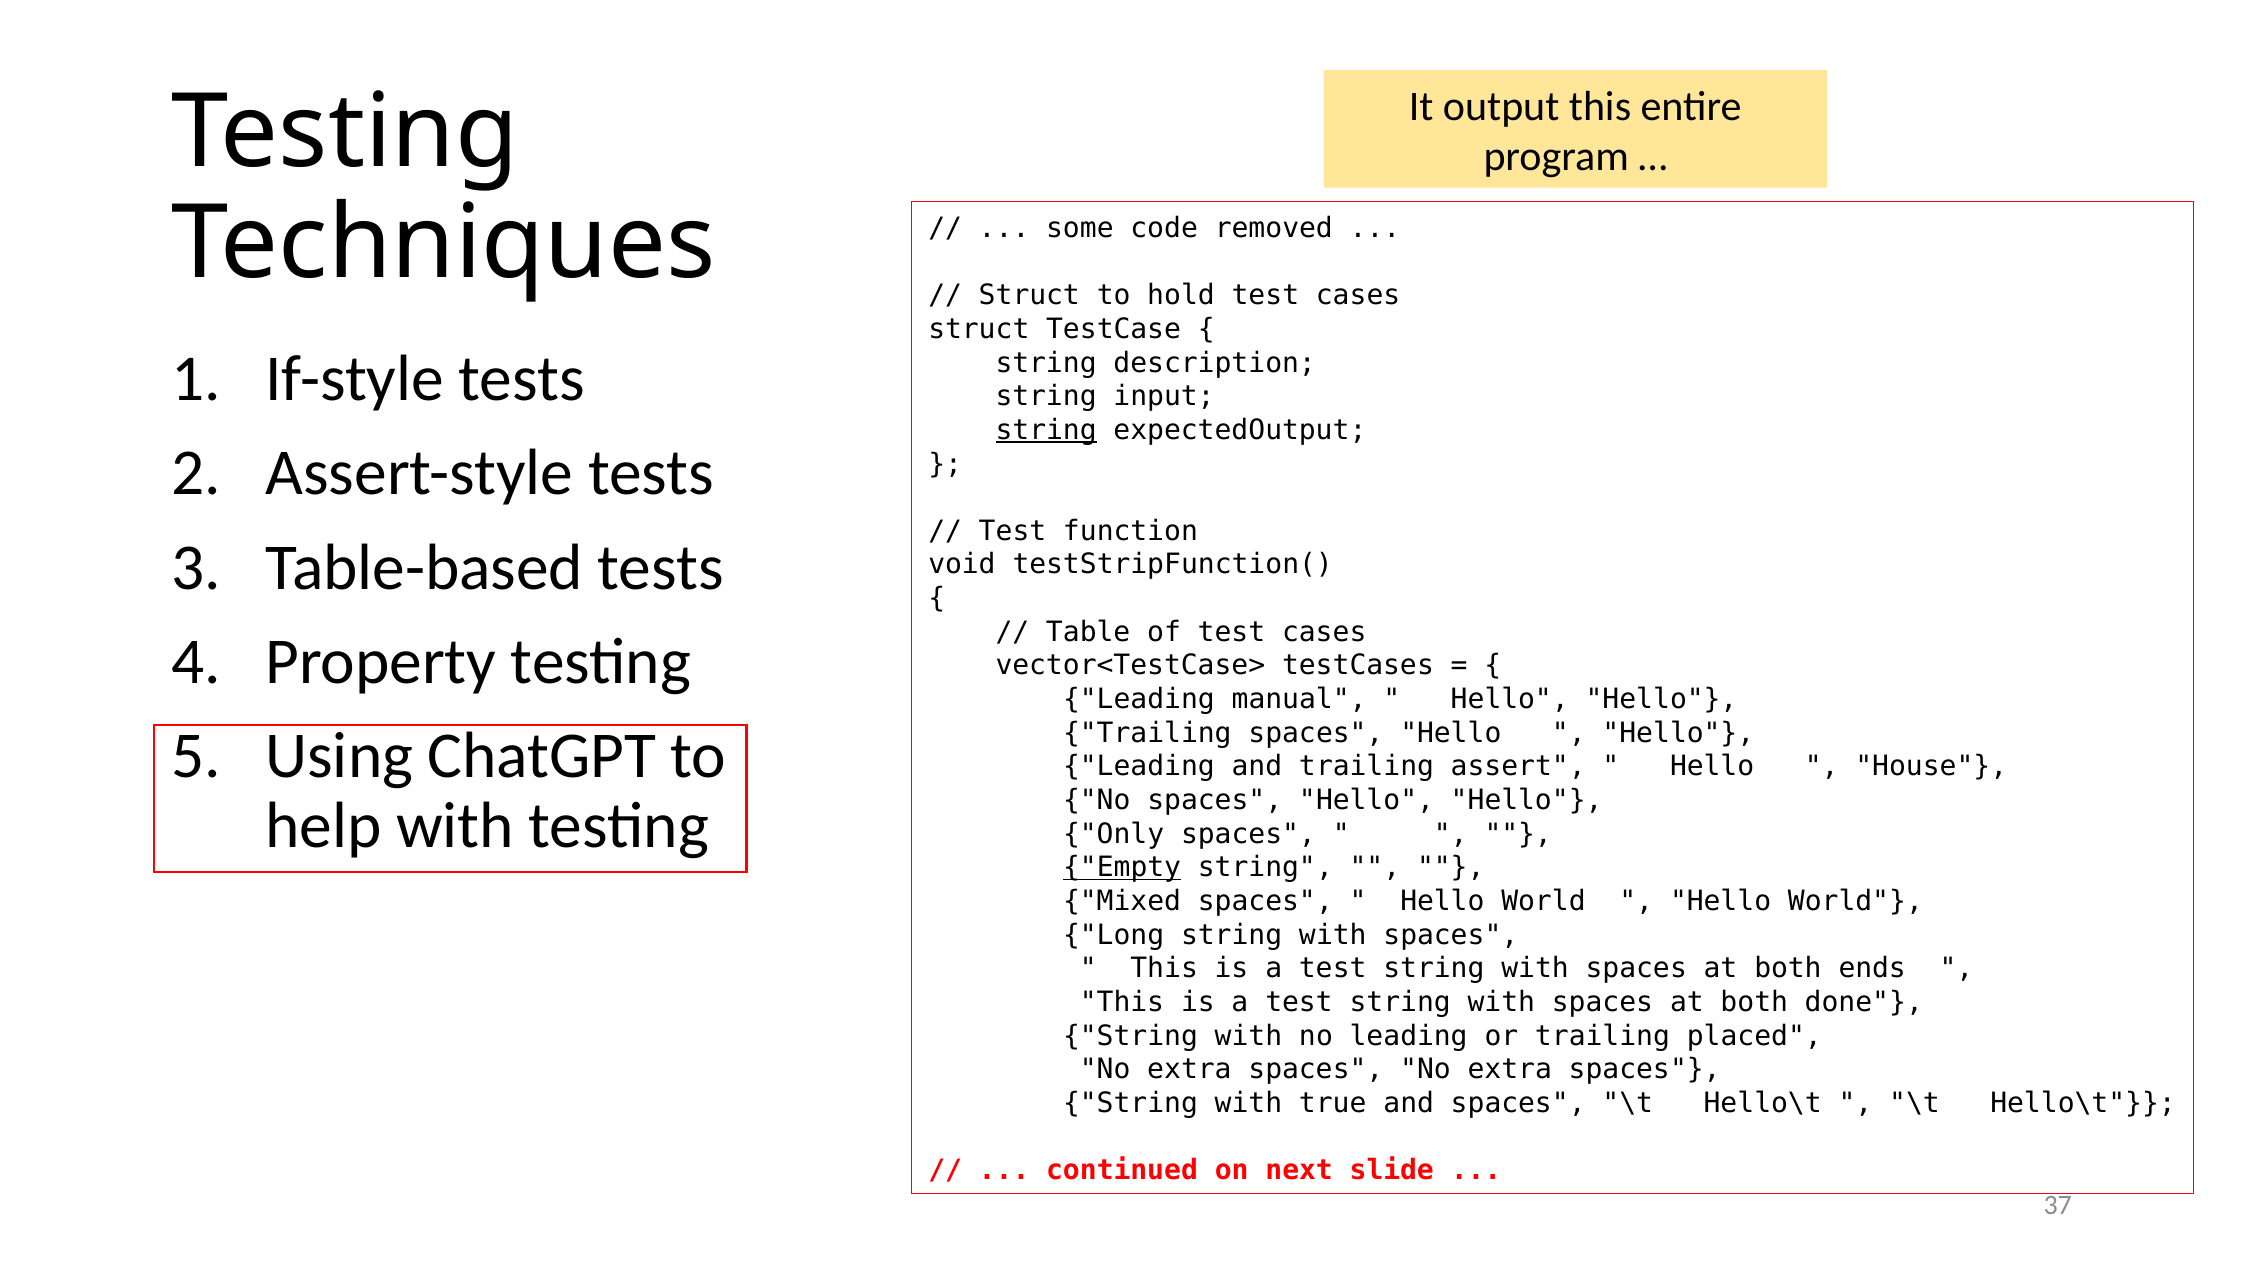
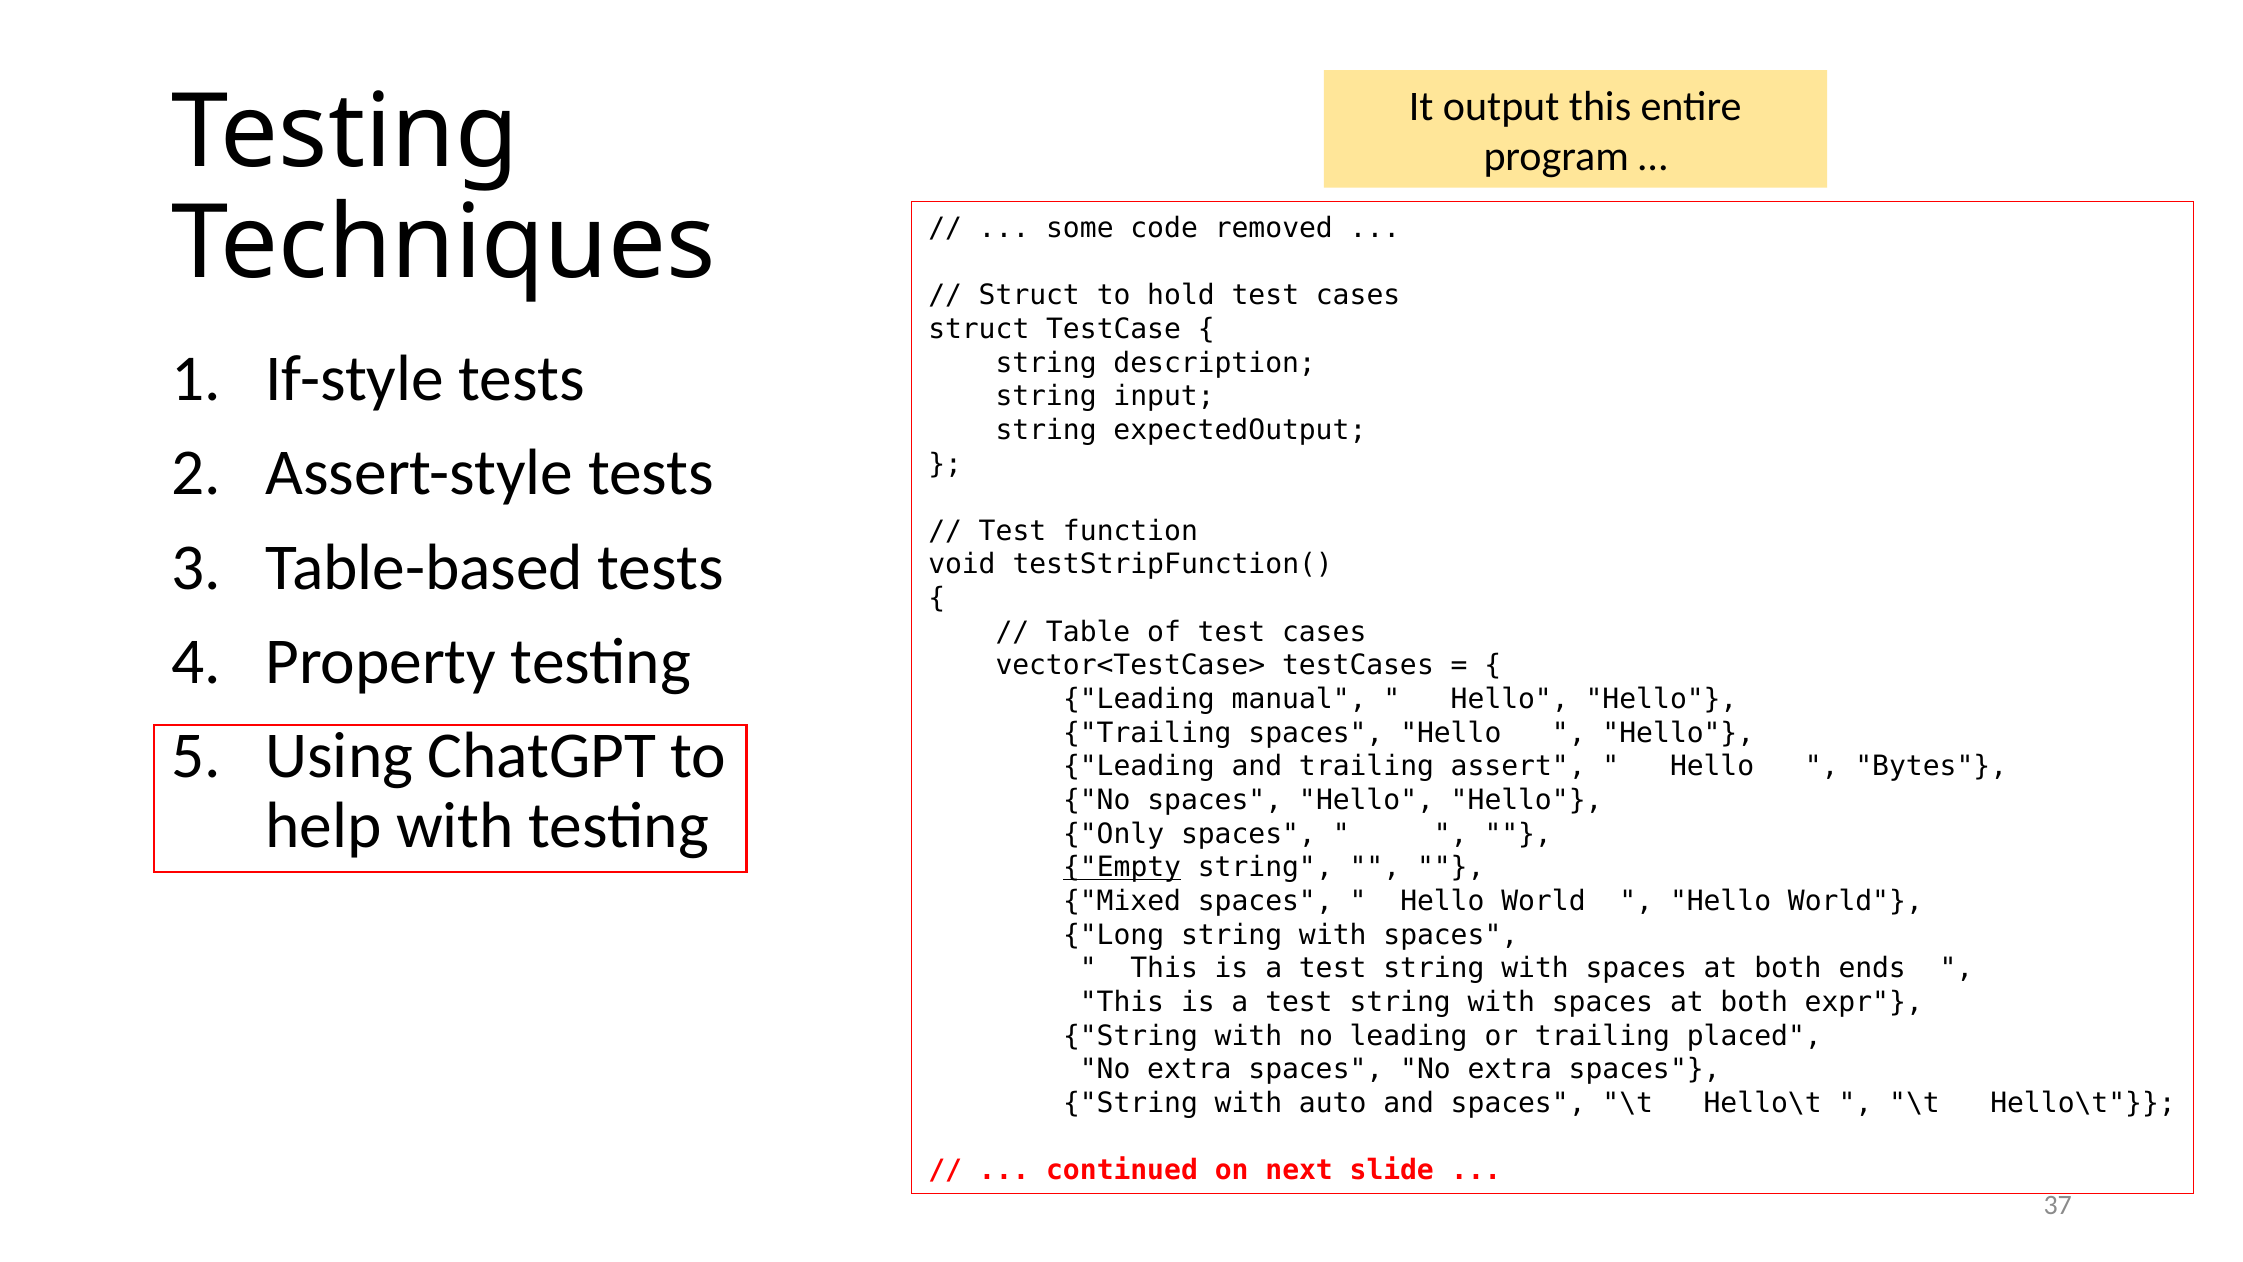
string at (1046, 430) underline: present -> none
House: House -> Bytes
done: done -> expr
true: true -> auto
